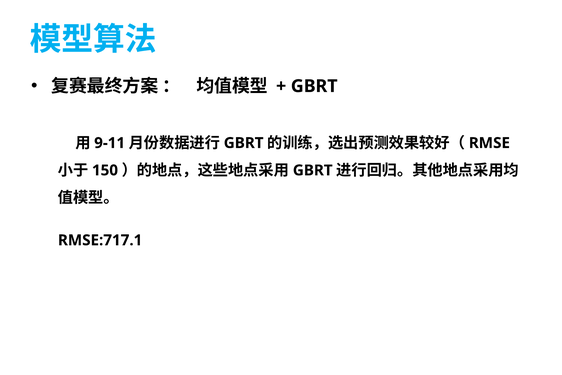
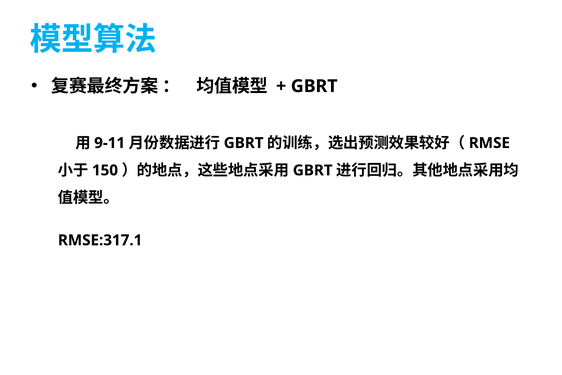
RMSE:717.1: RMSE:717.1 -> RMSE:317.1
